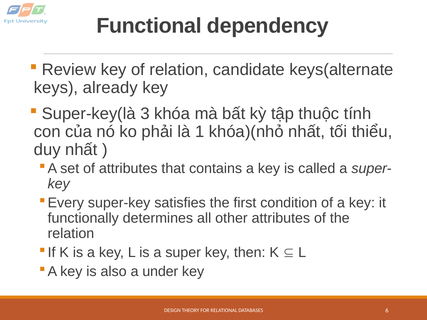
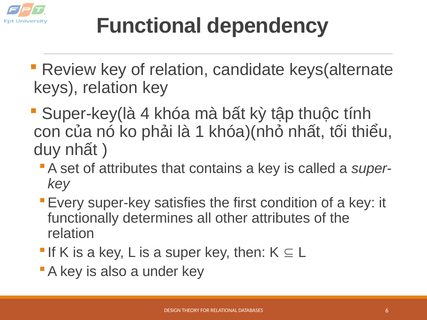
keys already: already -> relation
3: 3 -> 4
